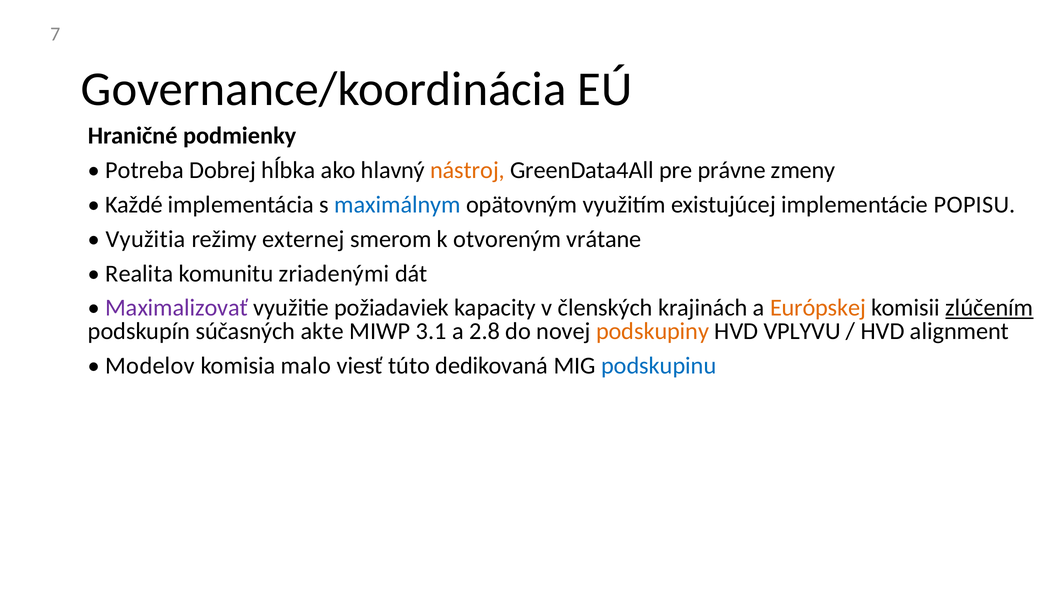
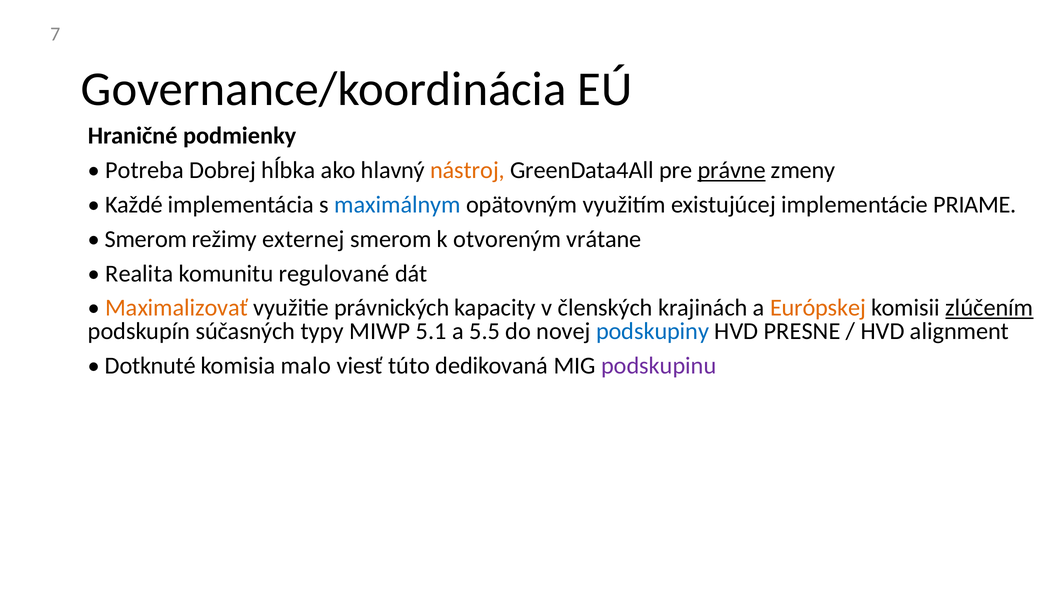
právne underline: none -> present
POPISU: POPISU -> PRIAME
Využitia at (146, 239): Využitia -> Smerom
zriadenými: zriadenými -> regulované
Maximalizovať colour: purple -> orange
požiadaviek: požiadaviek -> právnických
akte: akte -> typy
3.1: 3.1 -> 5.1
2.8: 2.8 -> 5.5
podskupiny colour: orange -> blue
VPLYVU: VPLYVU -> PRESNE
Modelov: Modelov -> Dotknuté
podskupinu colour: blue -> purple
